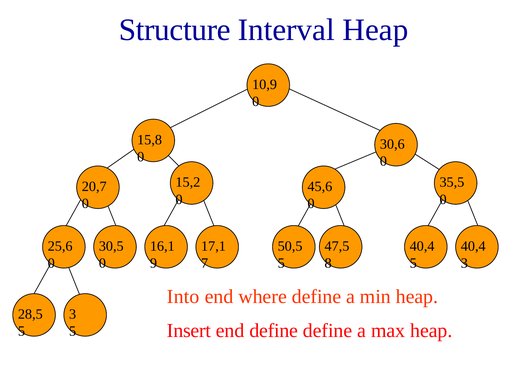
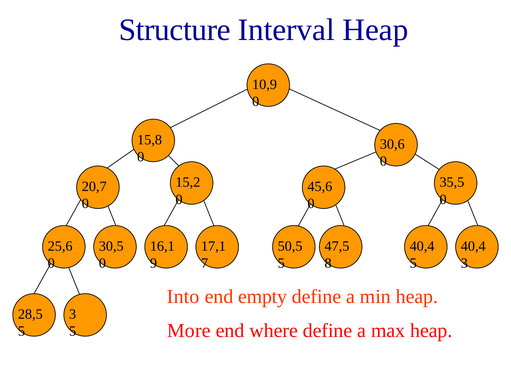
where: where -> empty
Insert: Insert -> More
end define: define -> where
